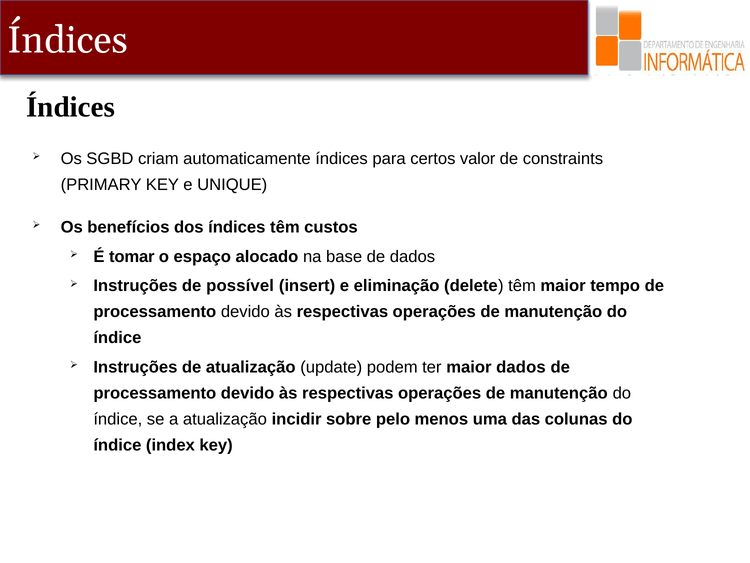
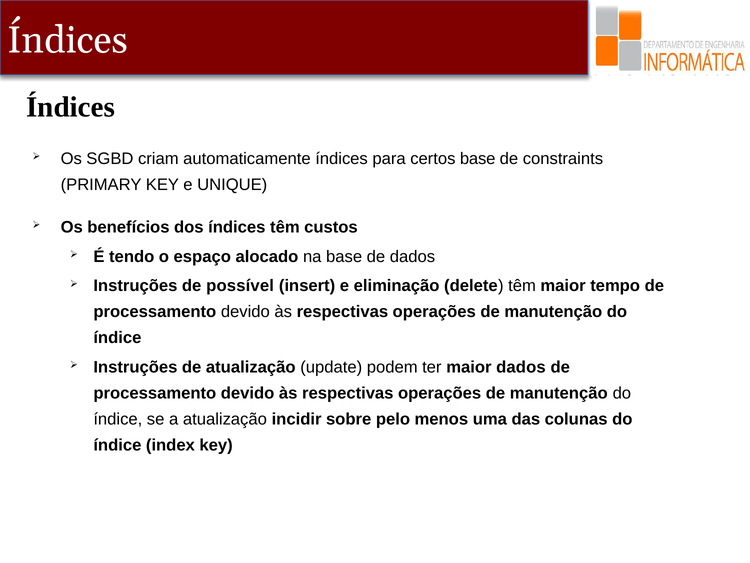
certos valor: valor -> base
tomar: tomar -> tendo
